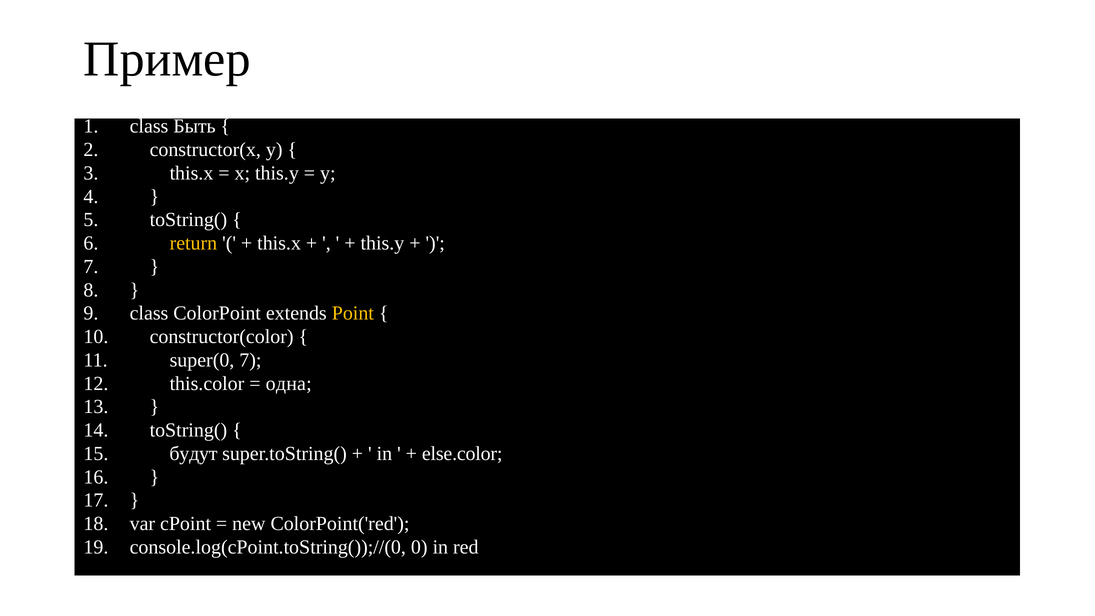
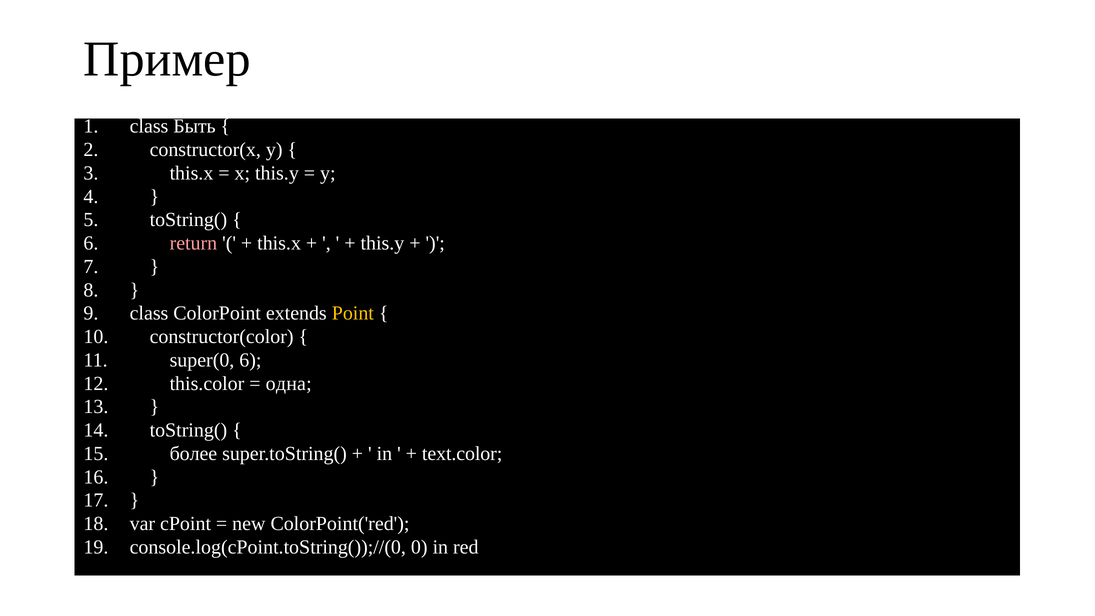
return colour: yellow -> pink
super(0 7: 7 -> 6
будут: будут -> более
else.color: else.color -> text.color
